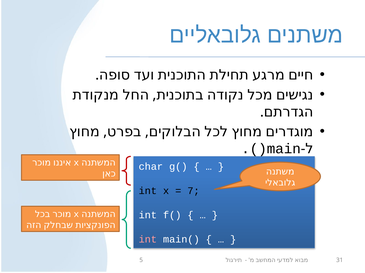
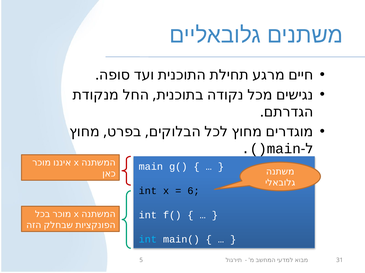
char at (151, 167): char -> main
7: 7 -> 6
int at (148, 240) colour: pink -> light blue
